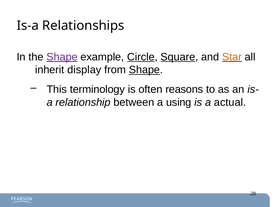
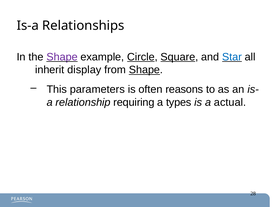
Star colour: orange -> blue
terminology: terminology -> parameters
between: between -> requiring
using: using -> types
